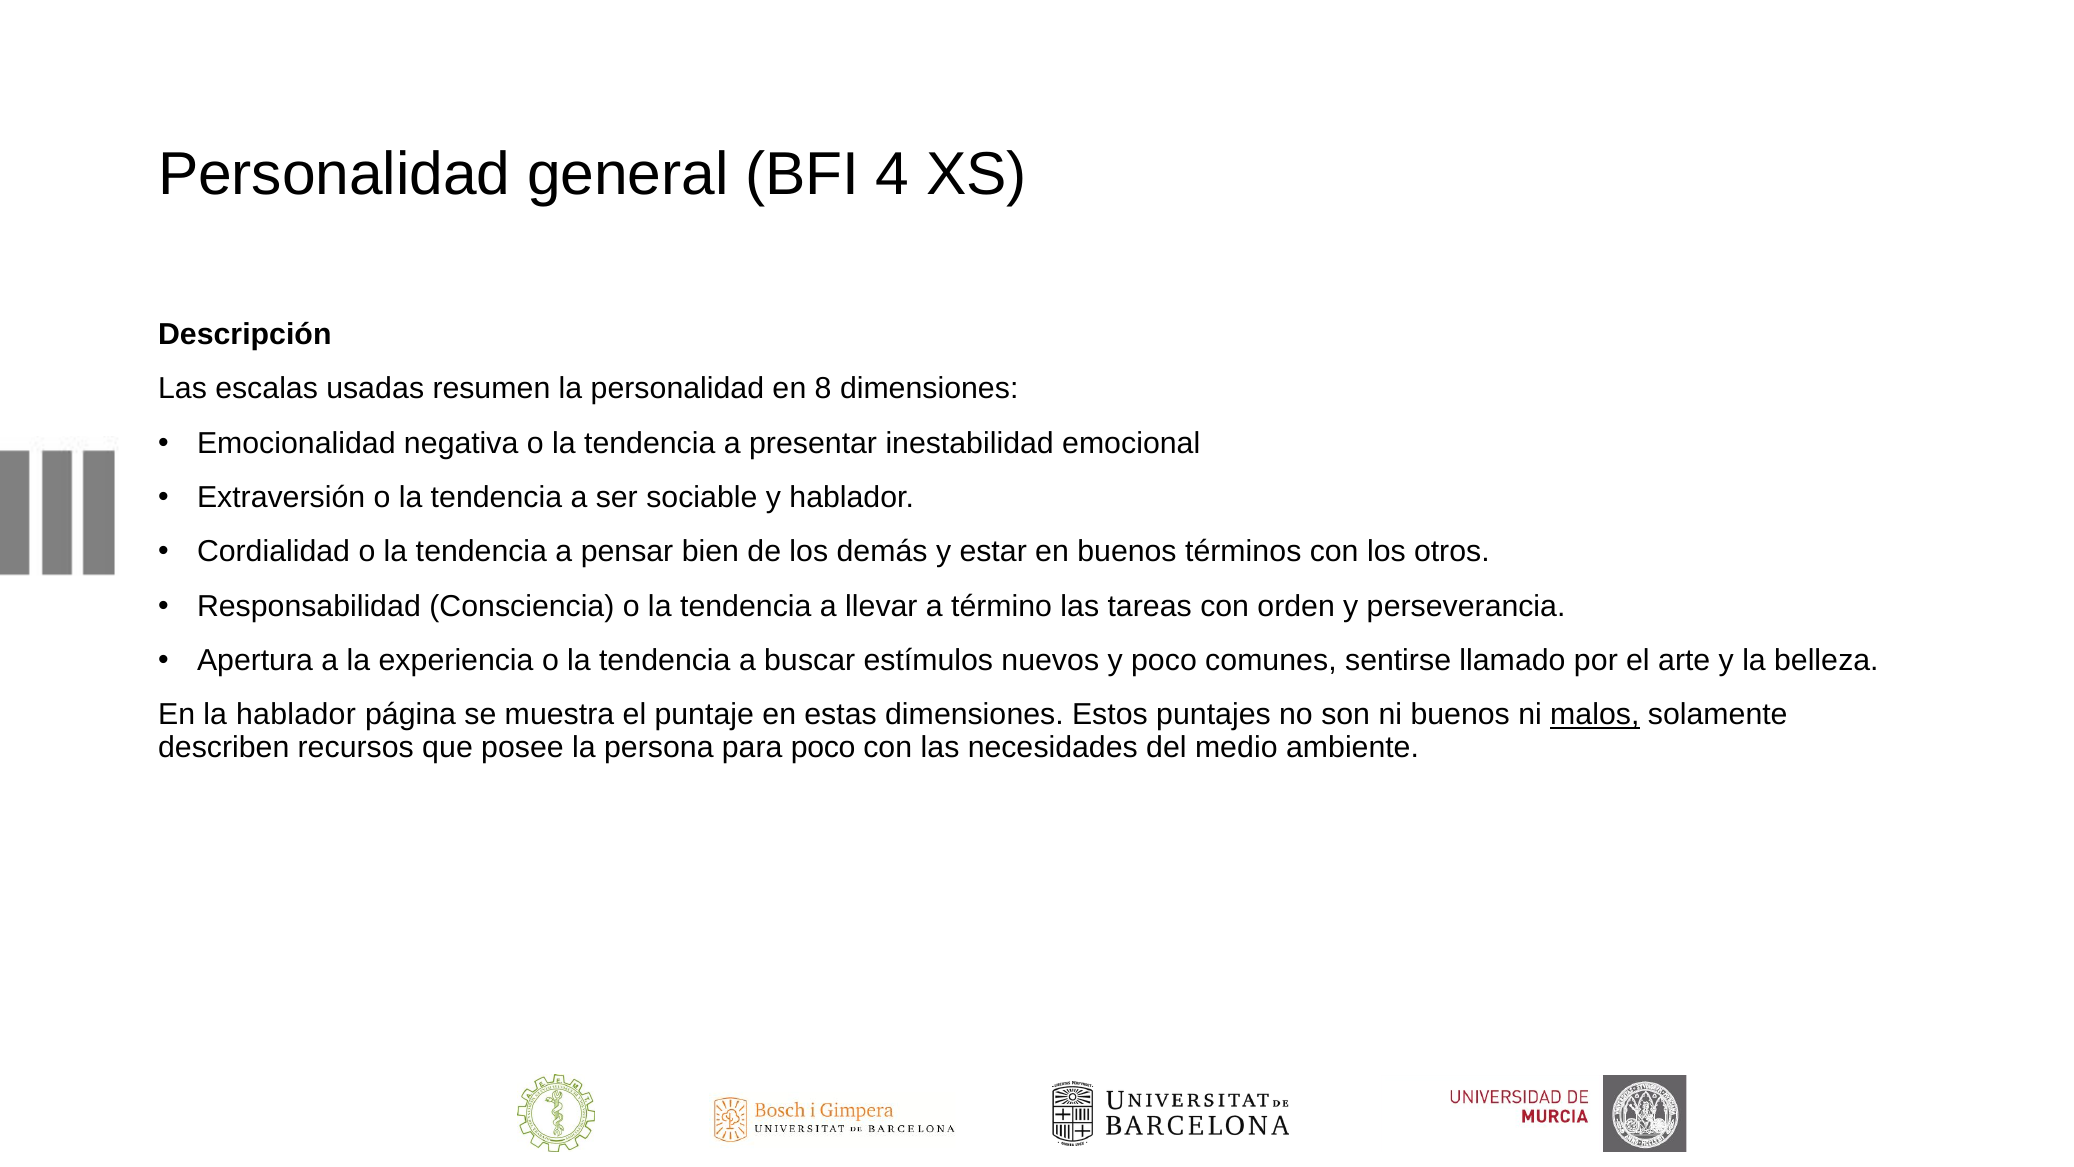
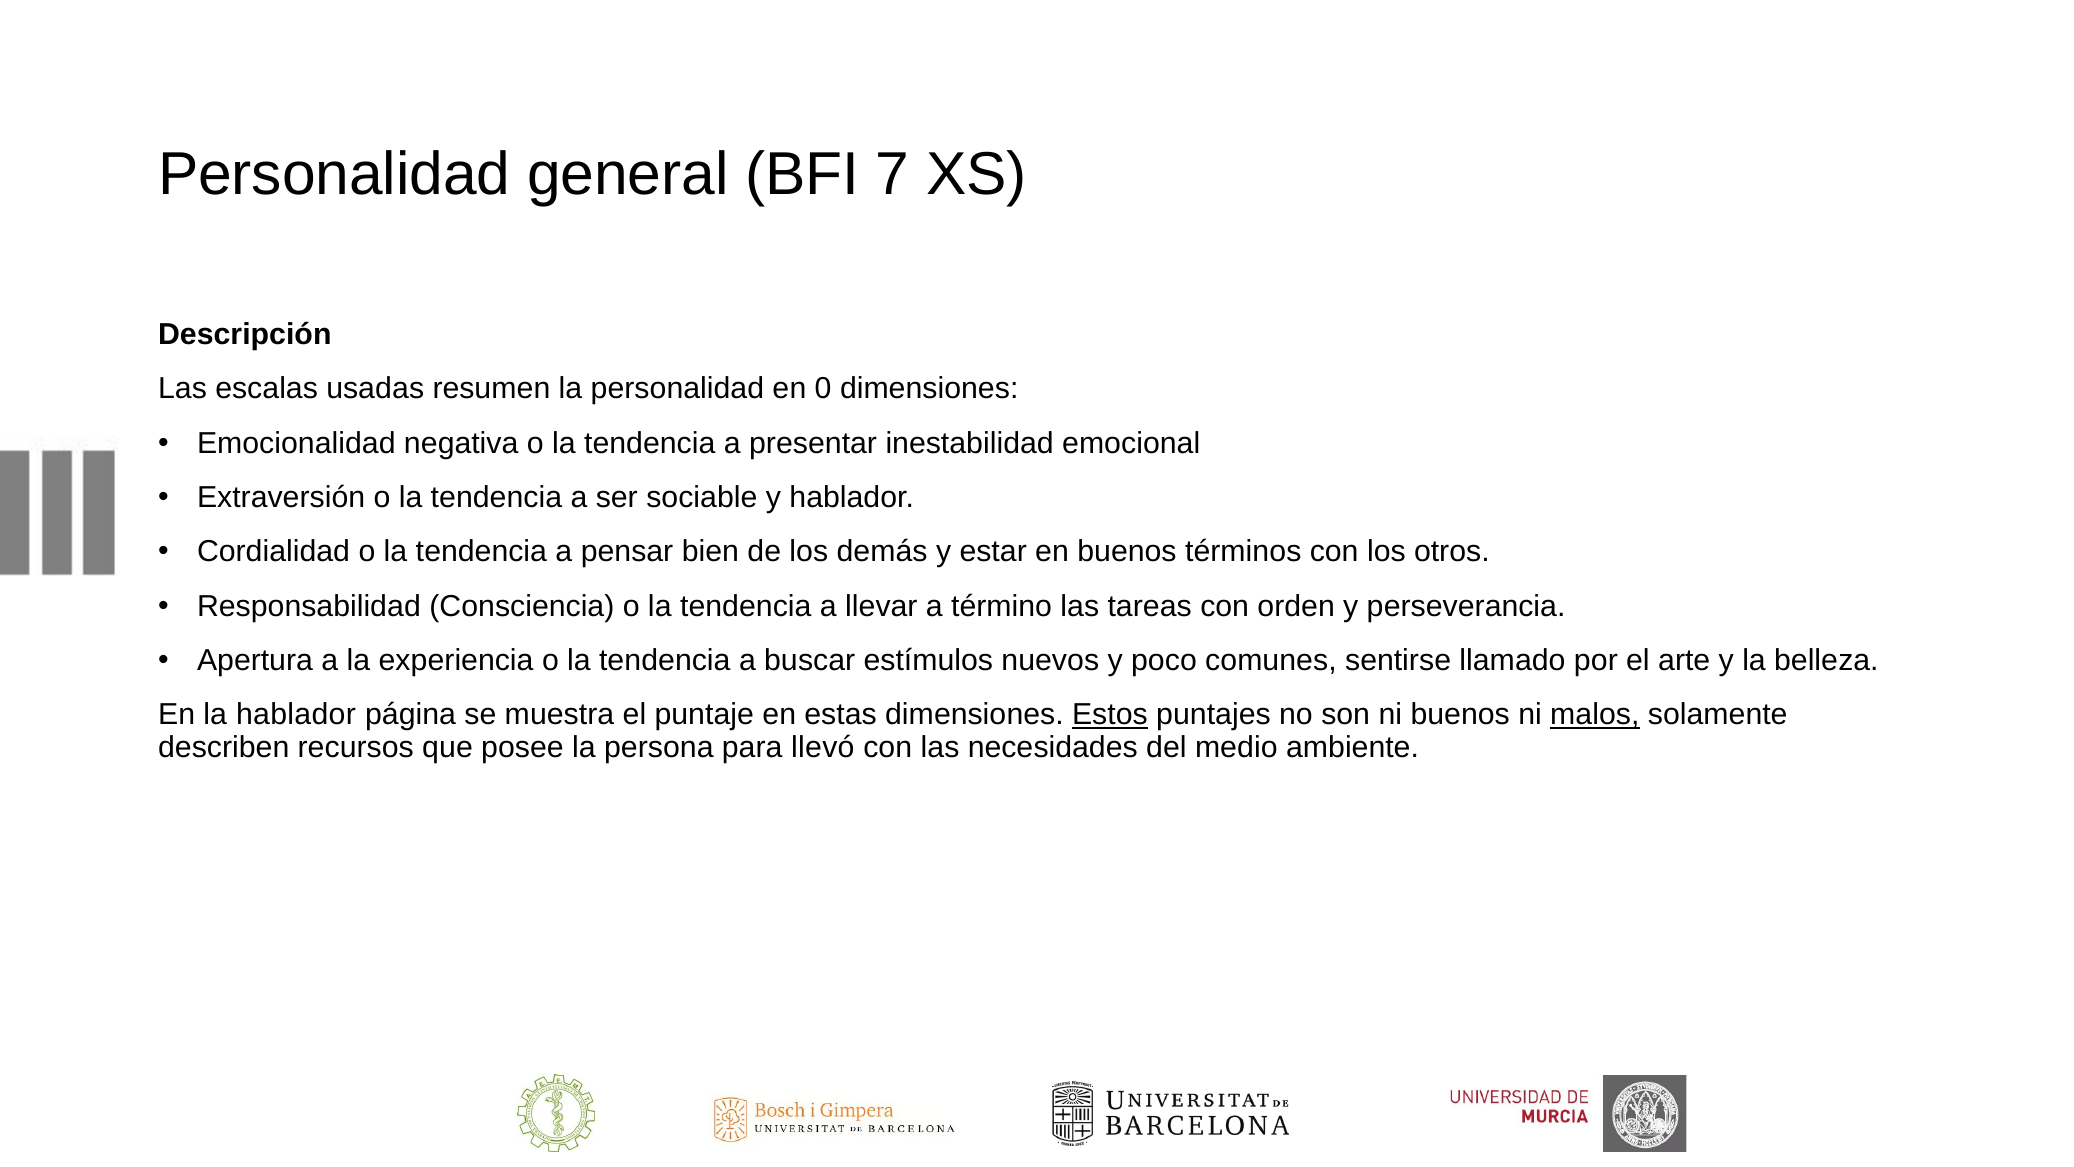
4: 4 -> 7
8: 8 -> 0
Estos underline: none -> present
para poco: poco -> llevó
